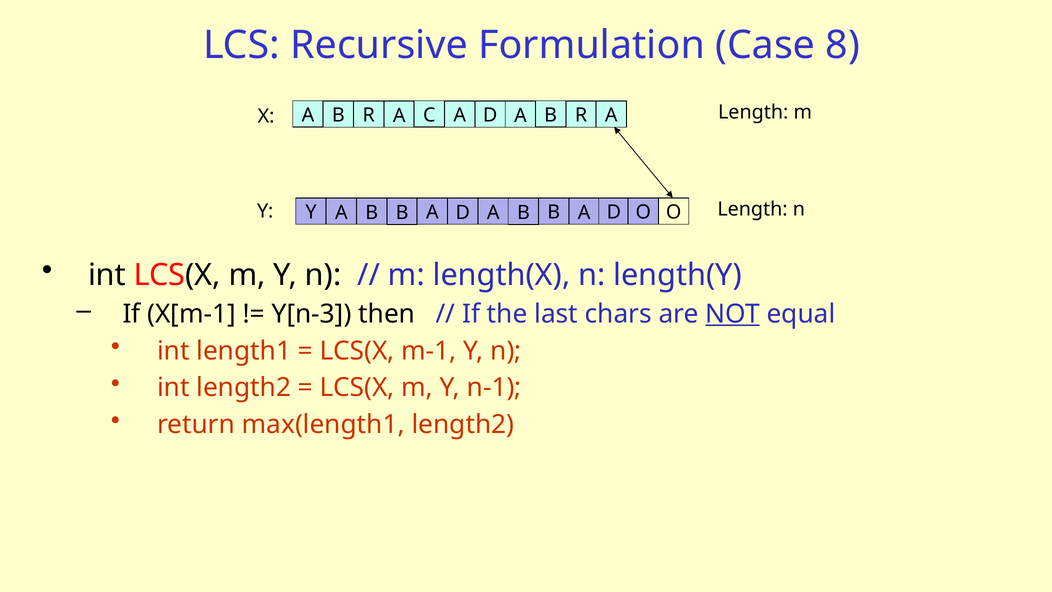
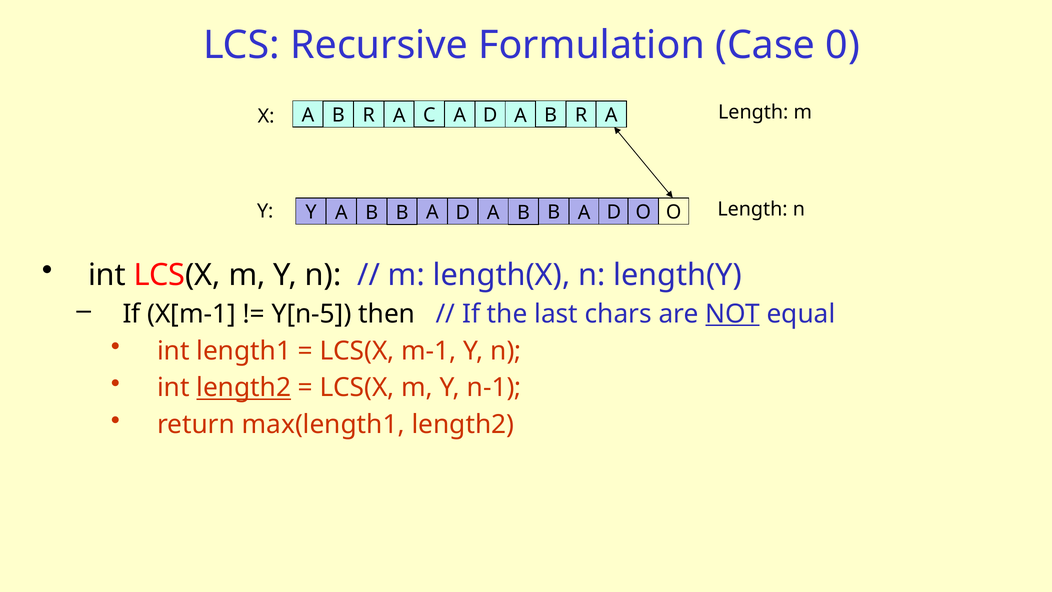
8: 8 -> 0
Y[n-3: Y[n-3 -> Y[n-5
length2 at (244, 388) underline: none -> present
